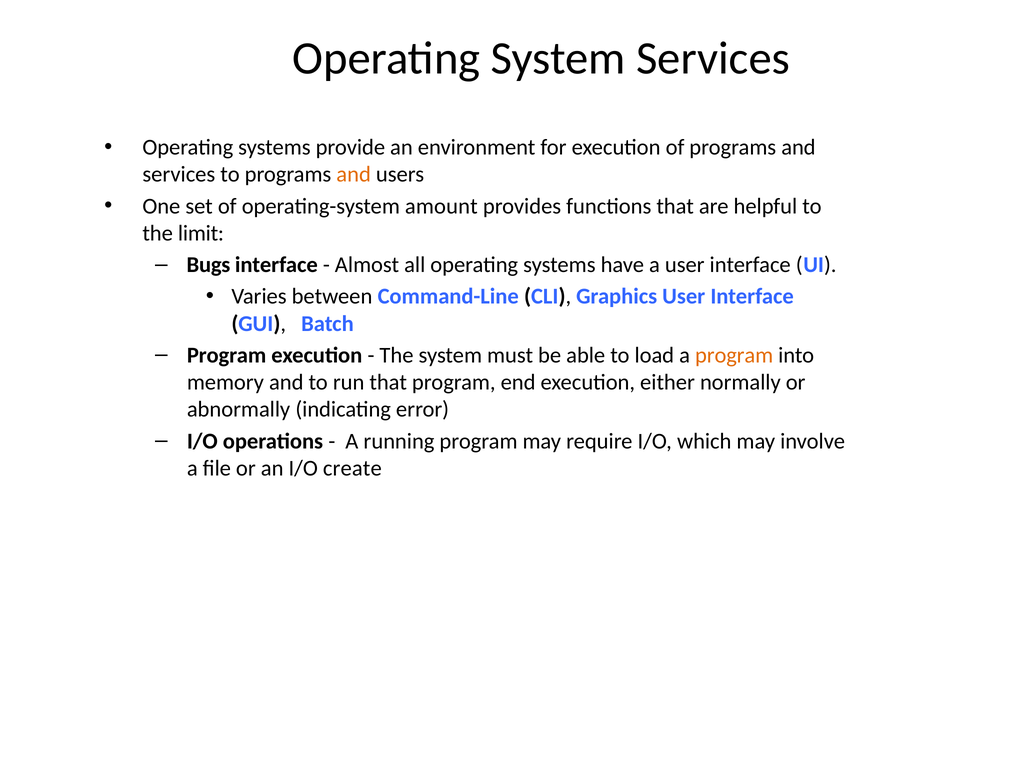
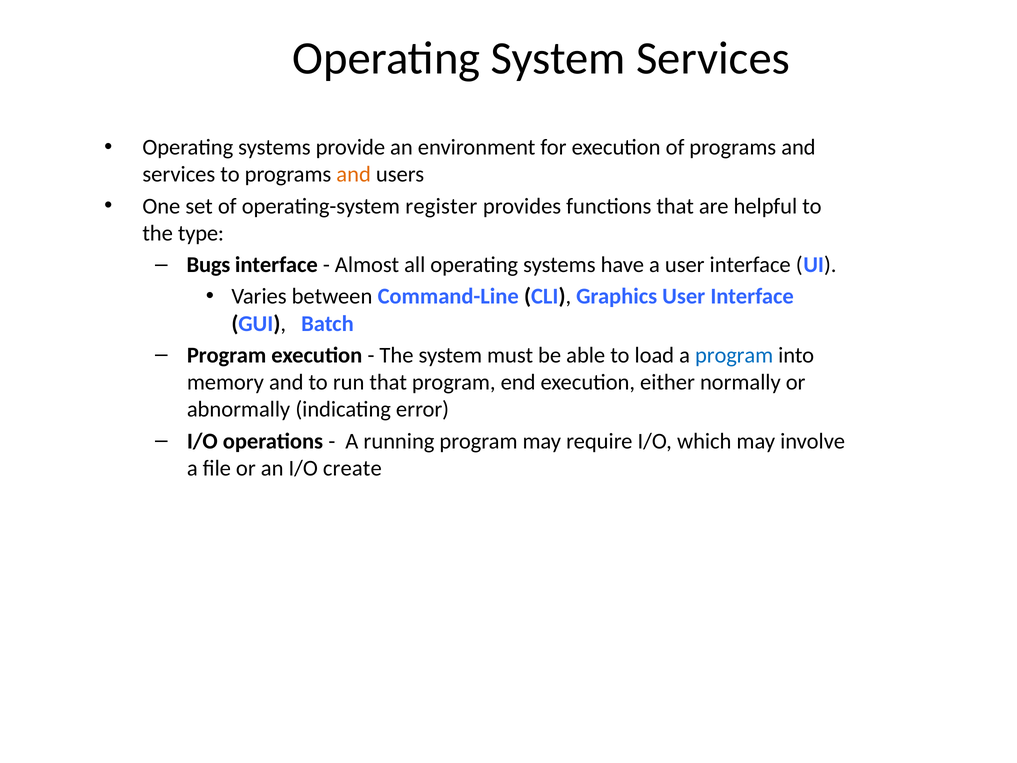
amount: amount -> register
limit: limit -> type
program at (734, 355) colour: orange -> blue
